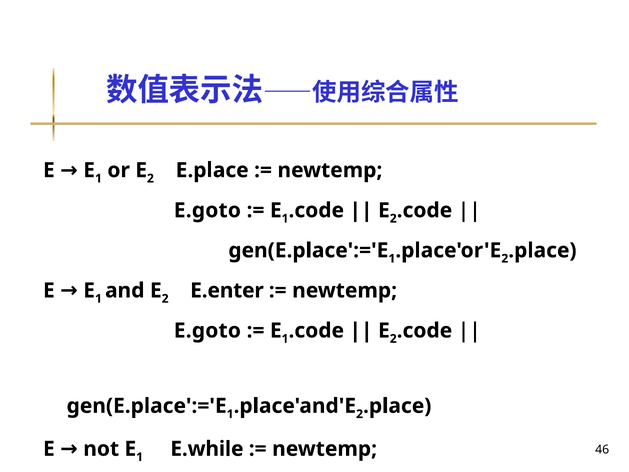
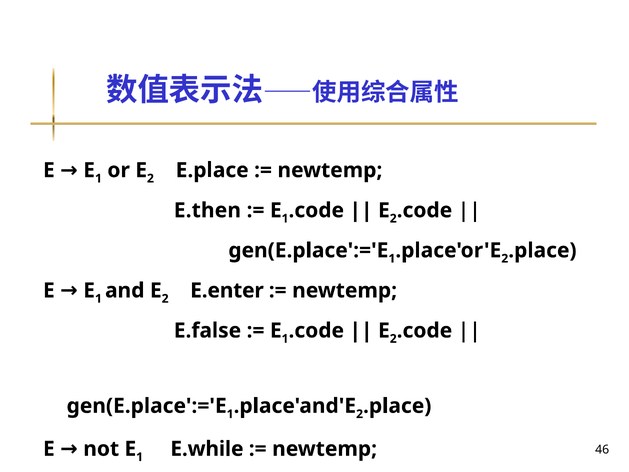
E.goto at (207, 210): E.goto -> E.then
E.goto at (207, 330): E.goto -> E.false
